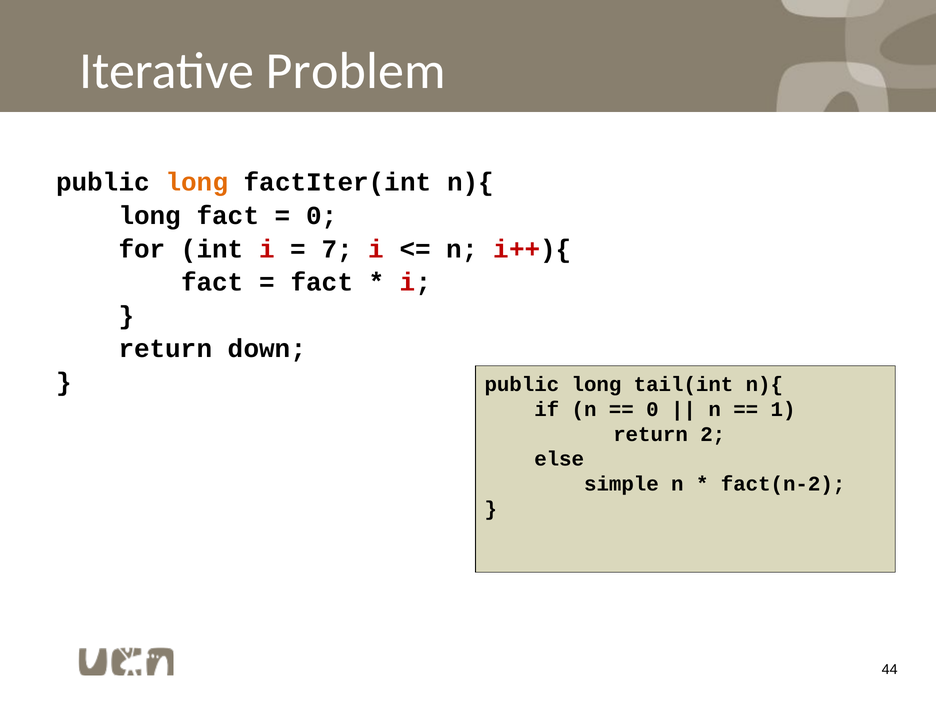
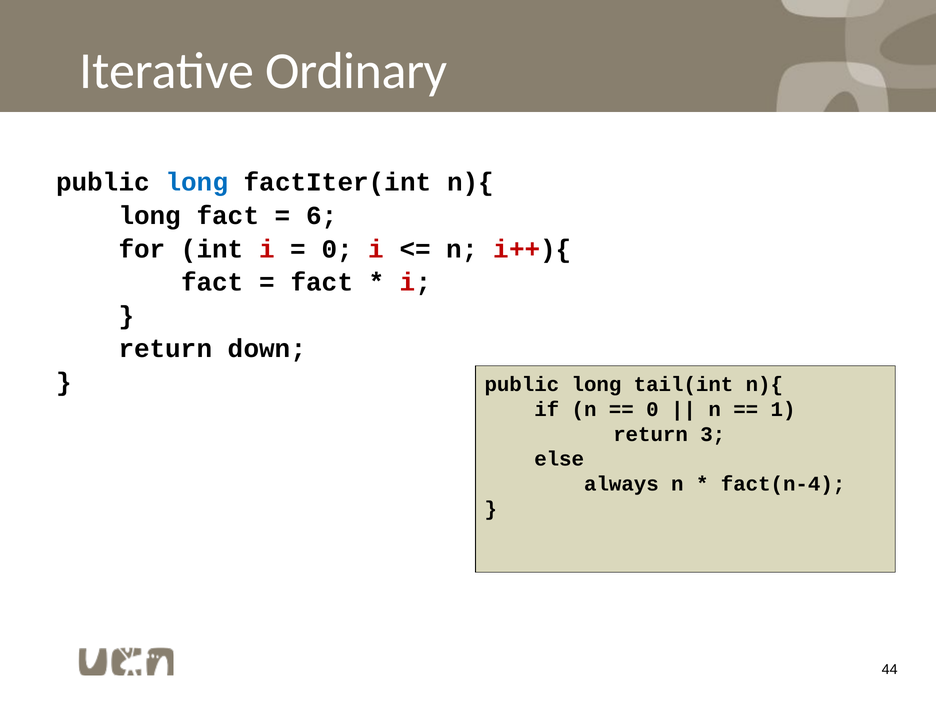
Problem: Problem -> Ordinary
long at (197, 182) colour: orange -> blue
0 at (322, 216): 0 -> 6
7 at (337, 249): 7 -> 0
2: 2 -> 3
simple: simple -> always
fact(n-2: fact(n-2 -> fact(n-4
